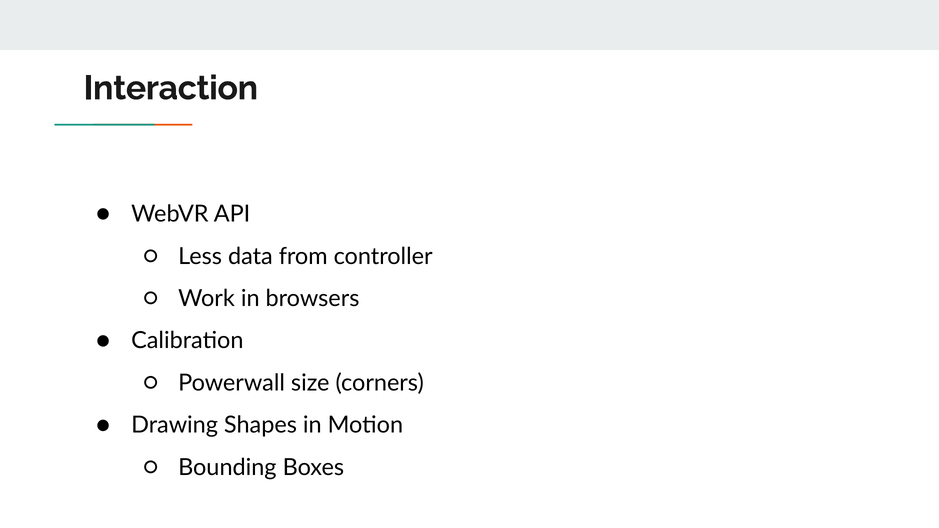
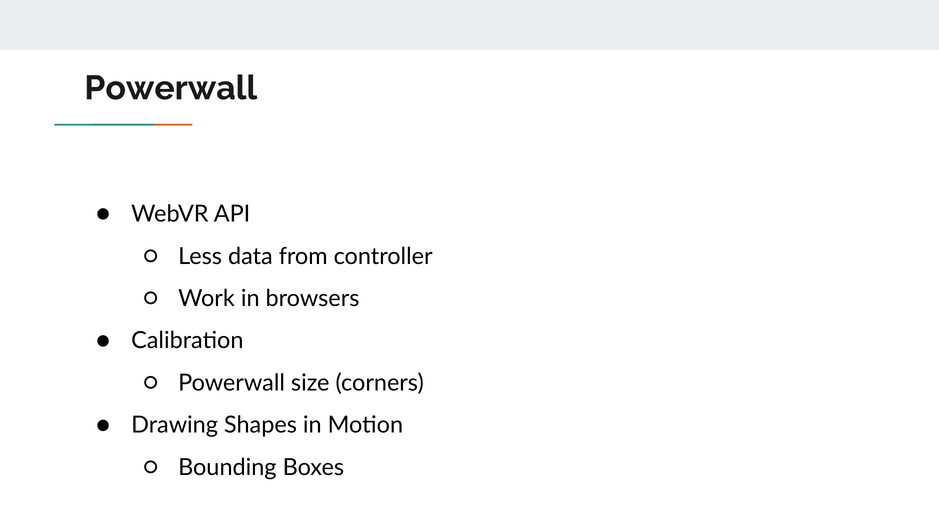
Interaction at (171, 88): Interaction -> Powerwall
